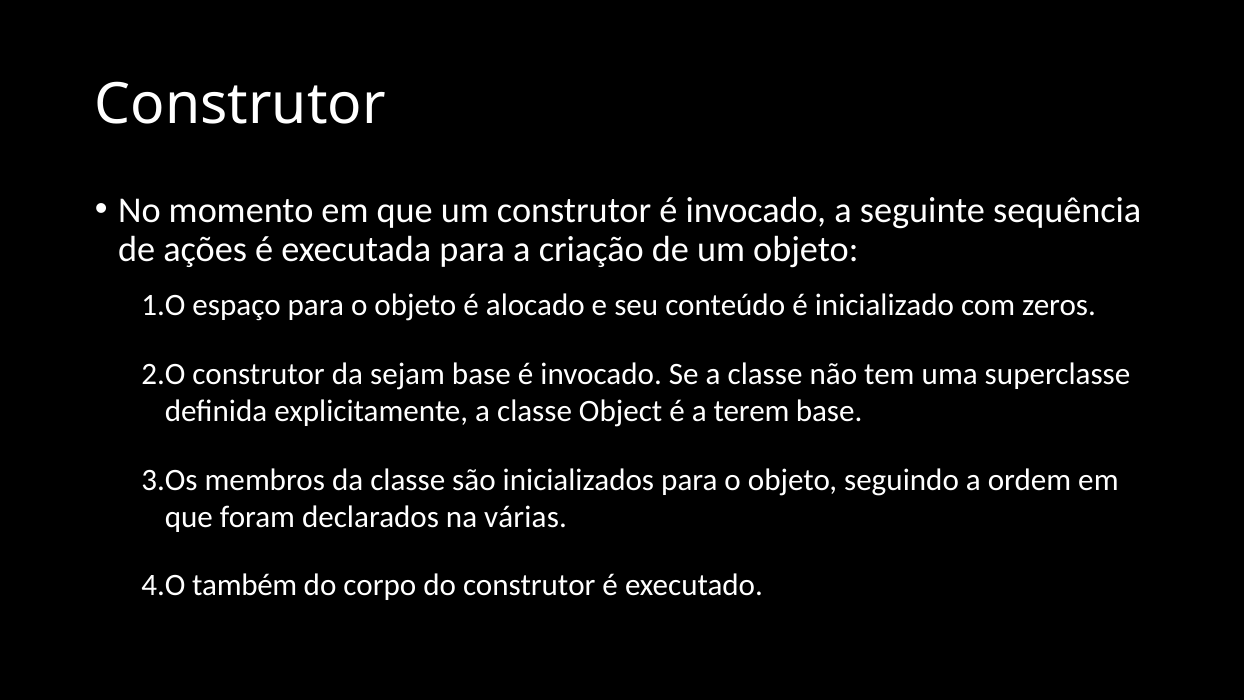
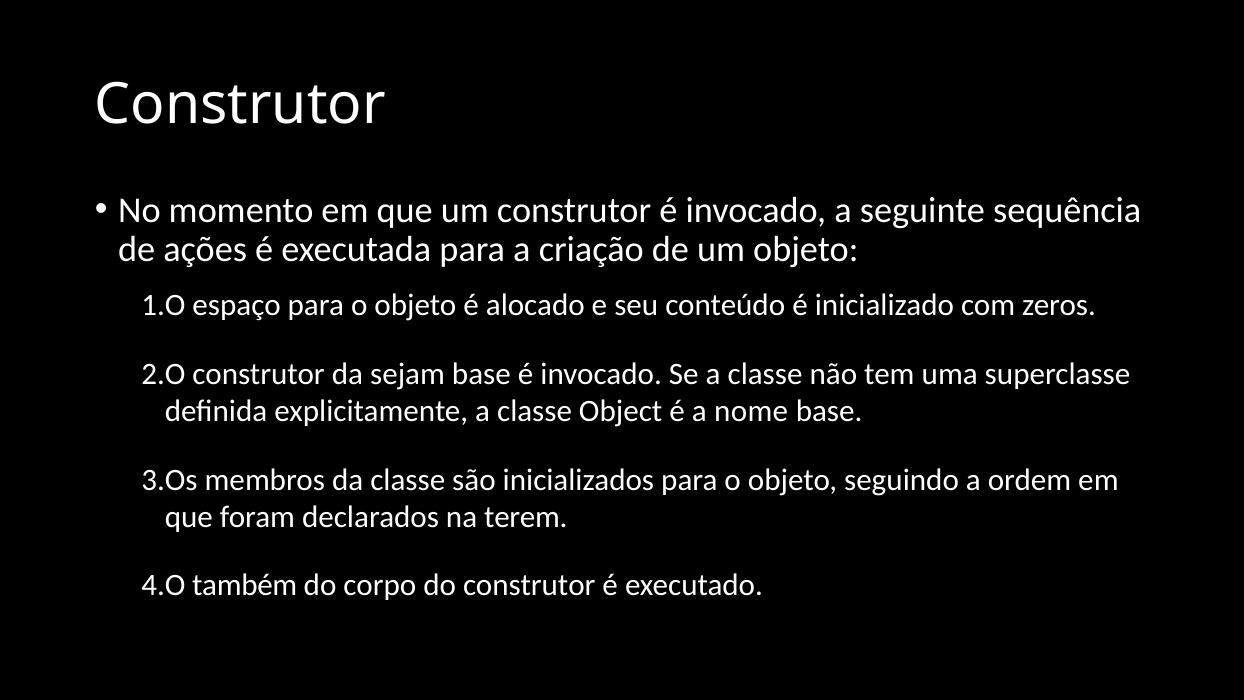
terem: terem -> nome
várias: várias -> terem
